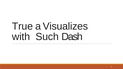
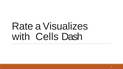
True: True -> Rate
Such: Such -> Cells
